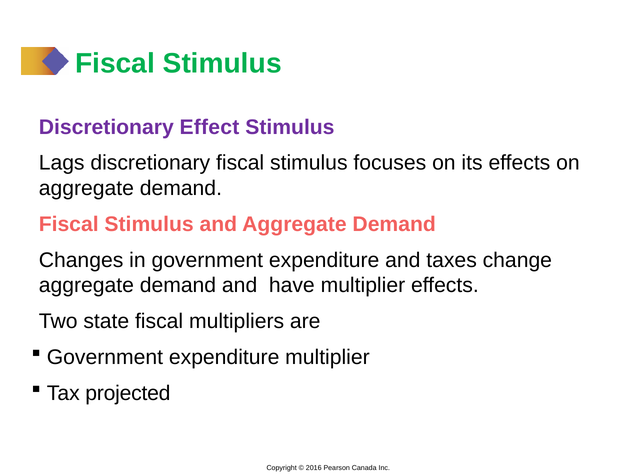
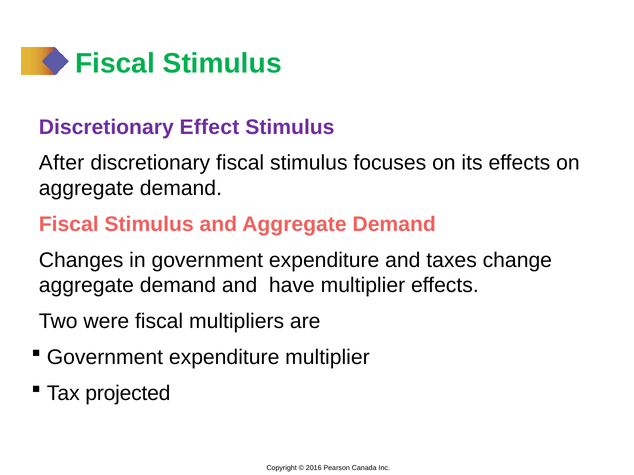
Lags: Lags -> After
state: state -> were
